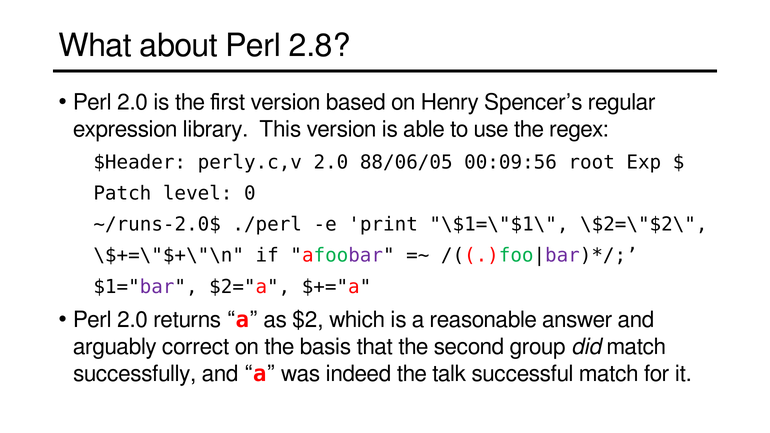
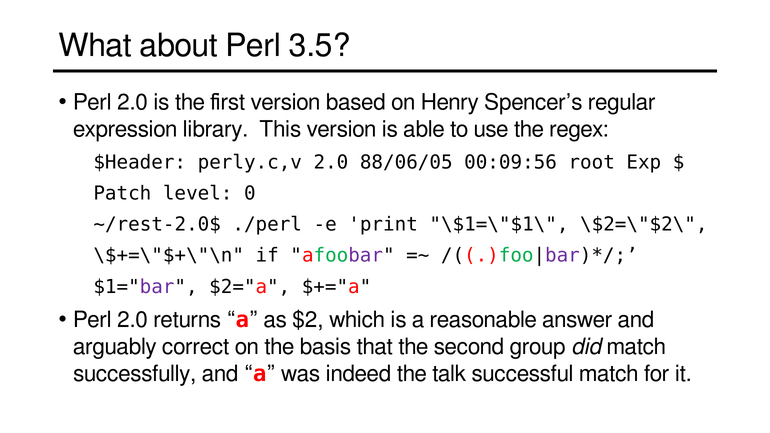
2.8: 2.8 -> 3.5
~/runs-2.0$: ~/runs-2.0$ -> ~/rest-2.0$
